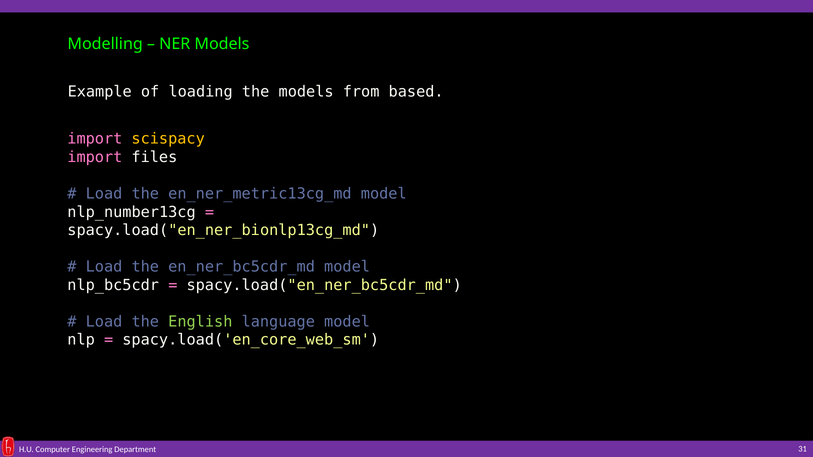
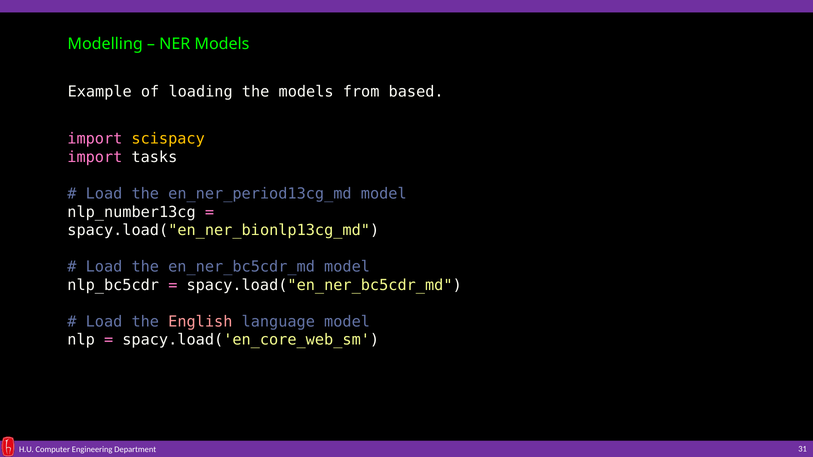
files: files -> tasks
en_ner_metric13cg_md: en_ner_metric13cg_md -> en_ner_period13cg_md
English colour: light green -> pink
